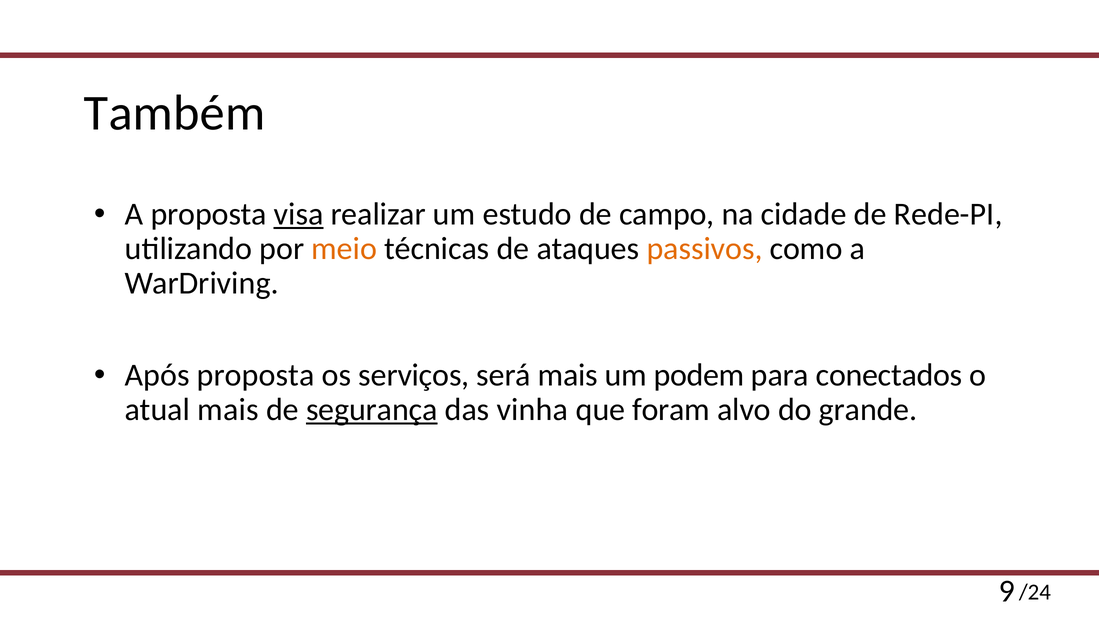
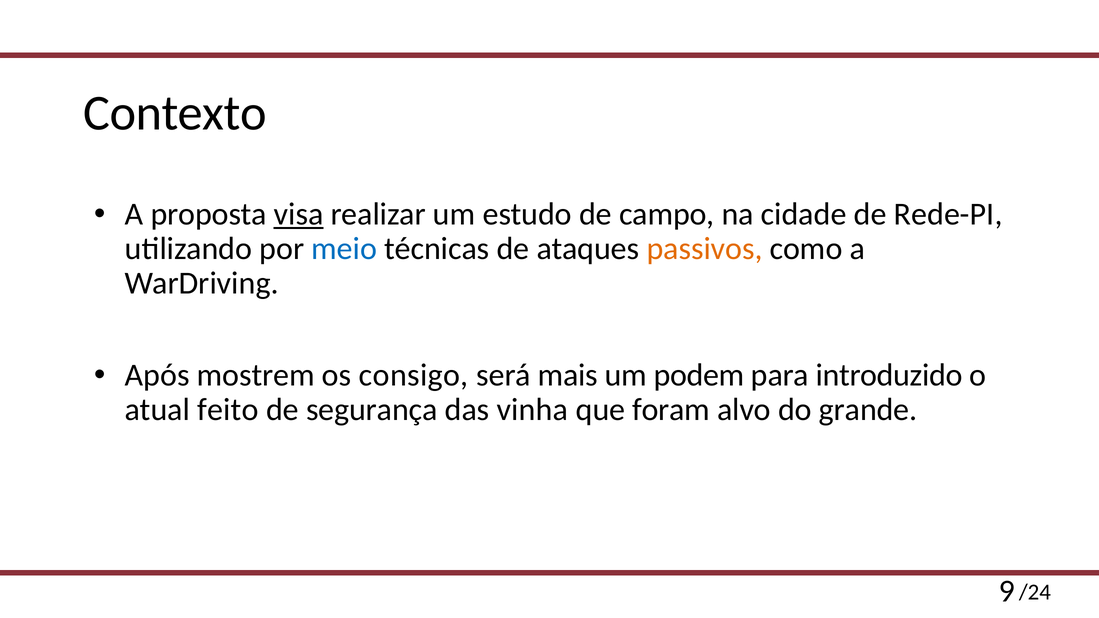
Também: Também -> Contexto
meio colour: orange -> blue
Após proposta: proposta -> mostrem
serviços: serviços -> consigo
conectados: conectados -> introduzido
atual mais: mais -> feito
segurança underline: present -> none
